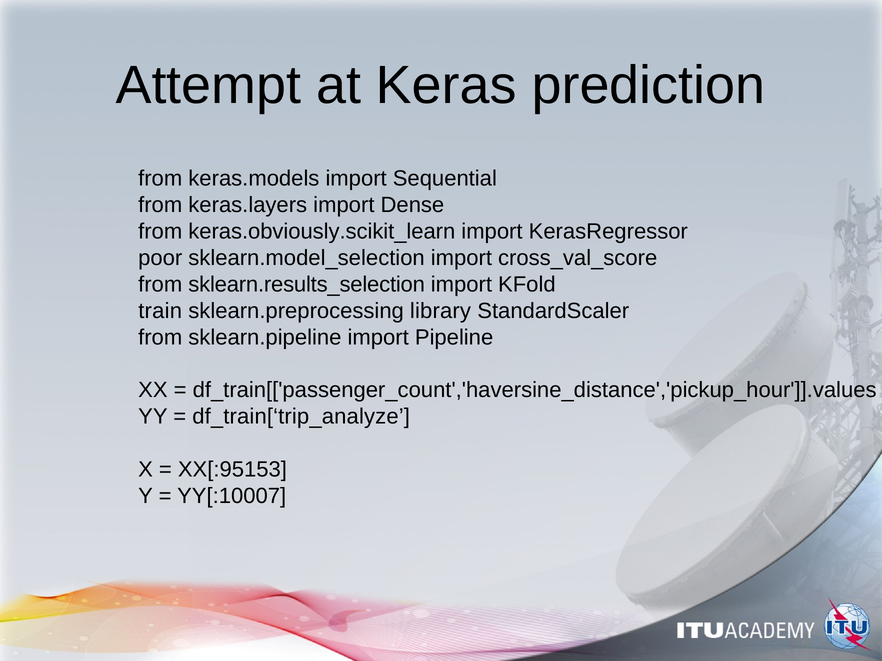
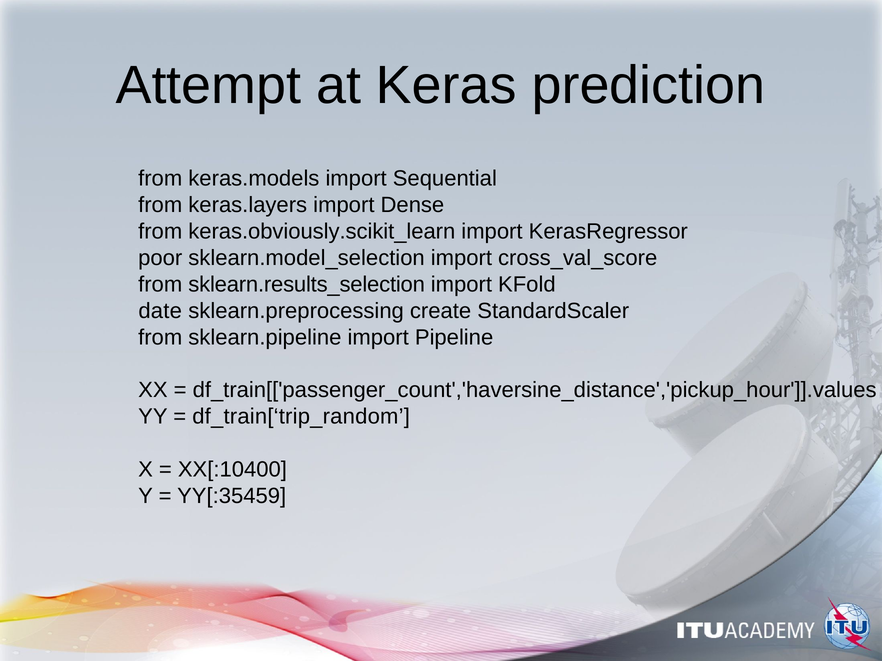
train: train -> date
library: library -> create
df_train[‘trip_analyze: df_train[‘trip_analyze -> df_train[‘trip_random
XX[:95153: XX[:95153 -> XX[:10400
YY[:10007: YY[:10007 -> YY[:35459
